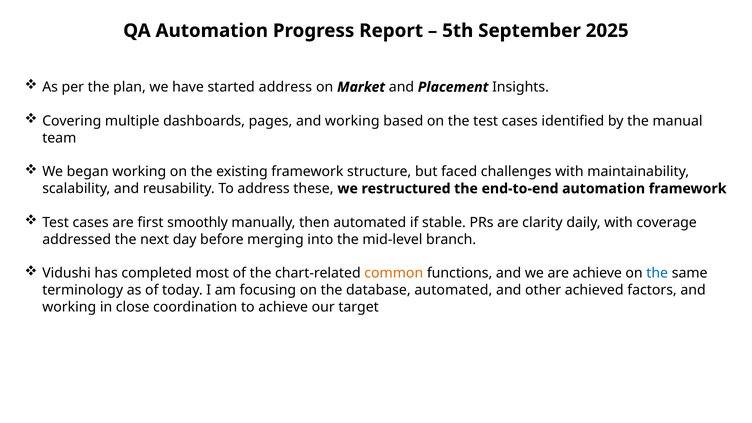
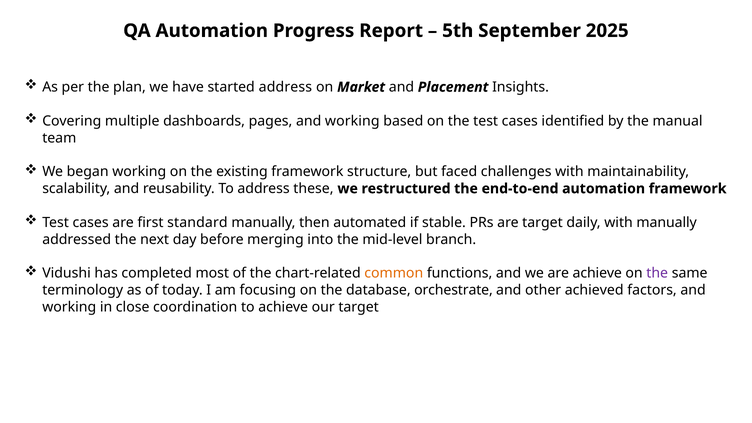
smoothly: smoothly -> standard
are clarity: clarity -> target
with coverage: coverage -> manually
the at (657, 273) colour: blue -> purple
database automated: automated -> orchestrate
